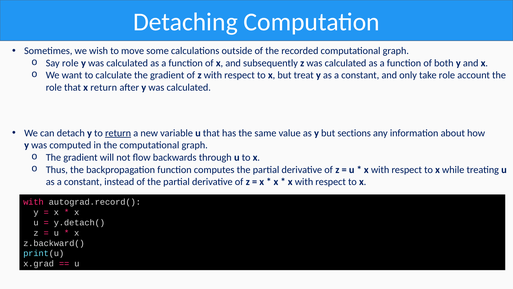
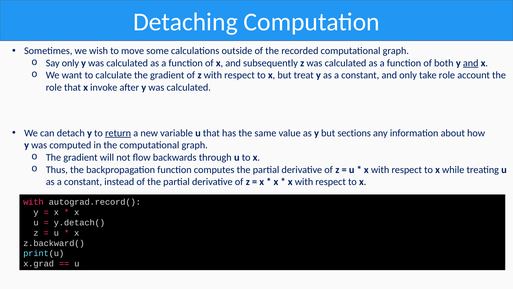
Say role: role -> only
and at (471, 63) underline: none -> present
x return: return -> invoke
